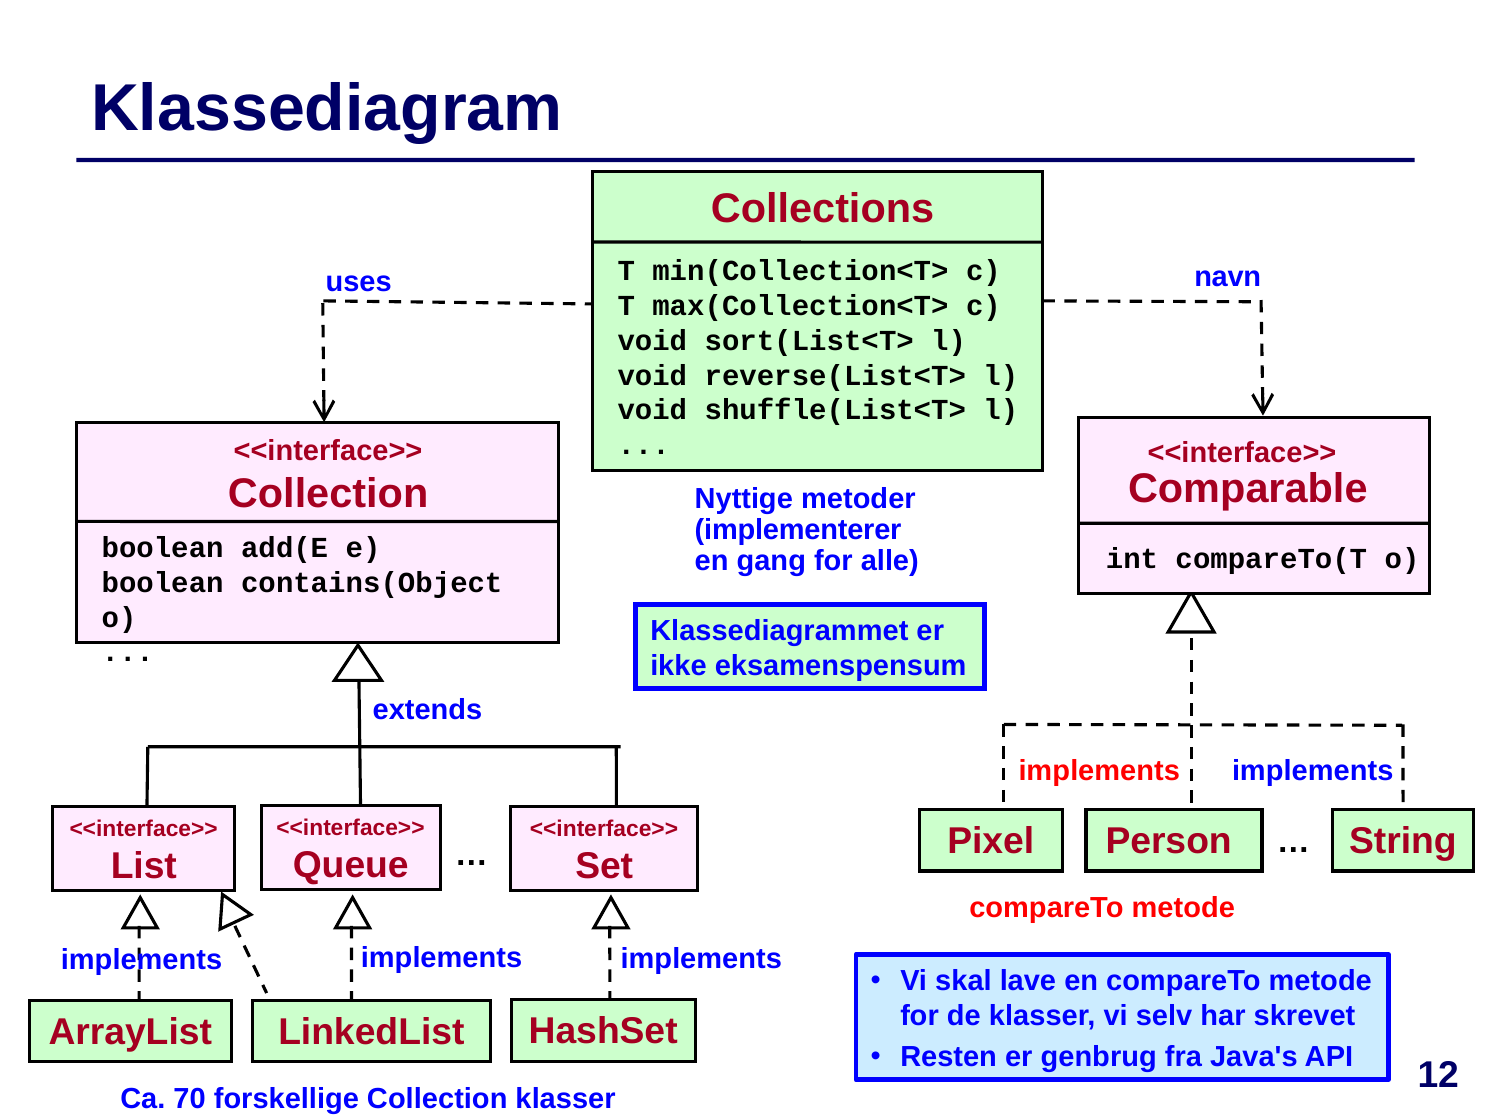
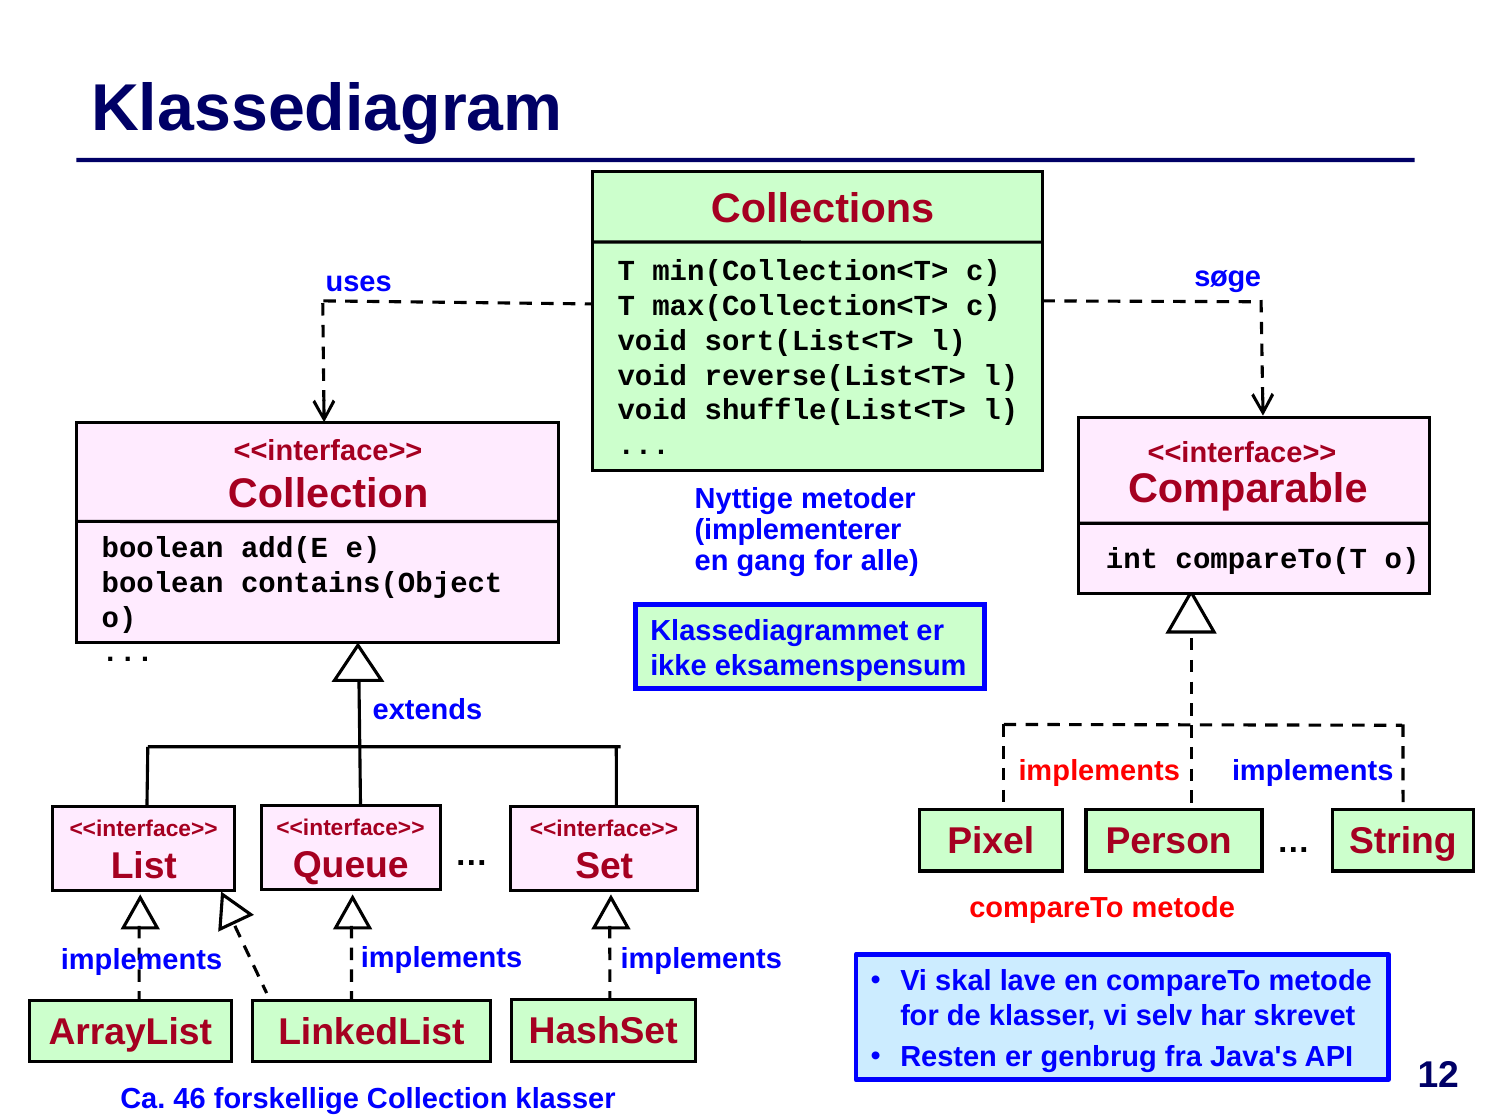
navn: navn -> søge
70: 70 -> 46
